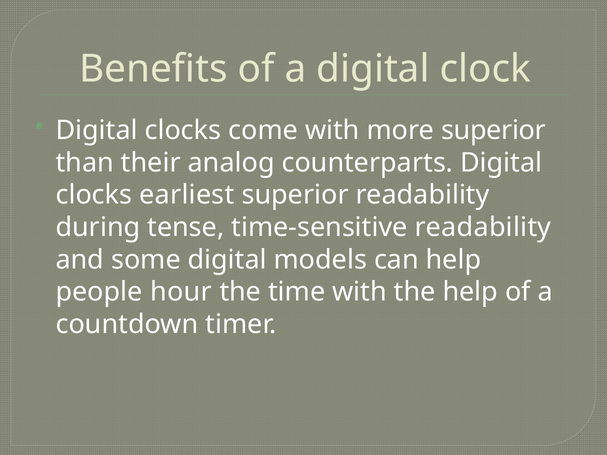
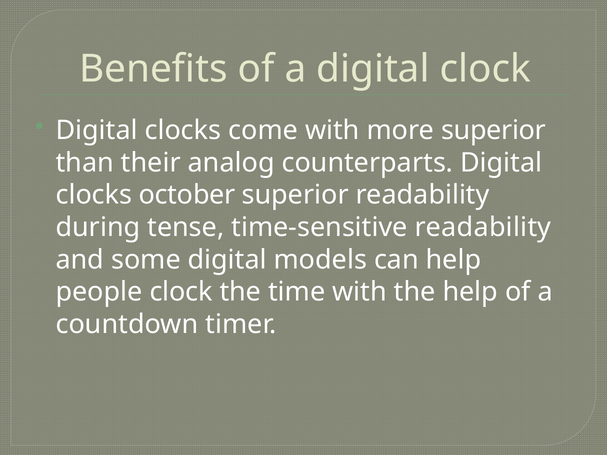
earliest: earliest -> october
people hour: hour -> clock
